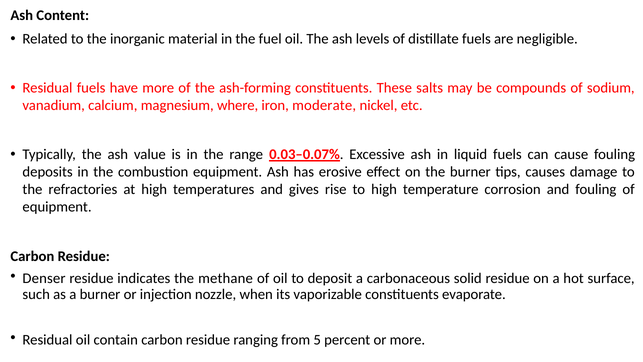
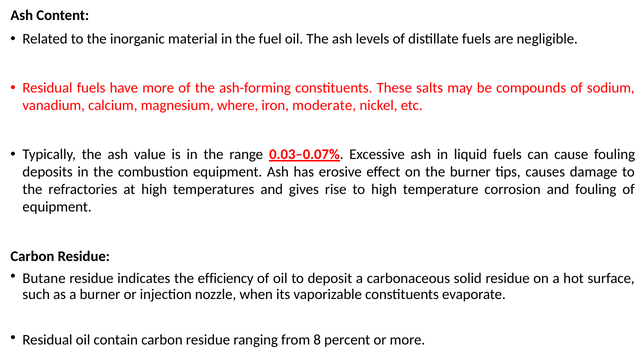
Denser: Denser -> Butane
methane: methane -> efficiency
5: 5 -> 8
